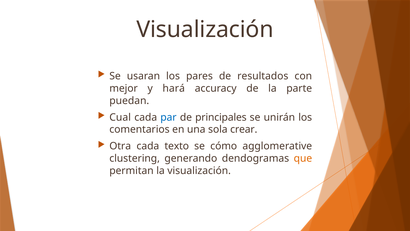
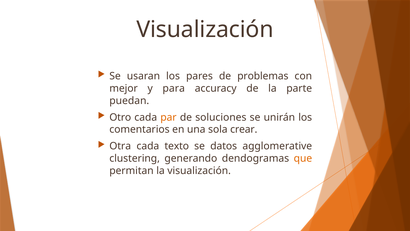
resultados: resultados -> problemas
hará: hará -> para
Cual: Cual -> Otro
par colour: blue -> orange
principales: principales -> soluciones
cómo: cómo -> datos
